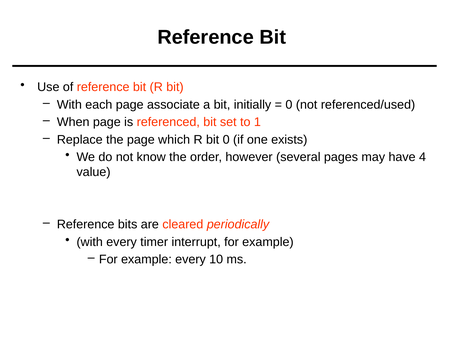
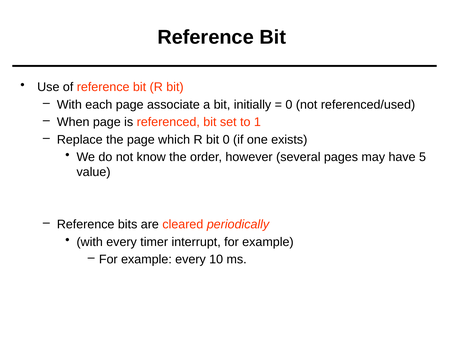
4: 4 -> 5
